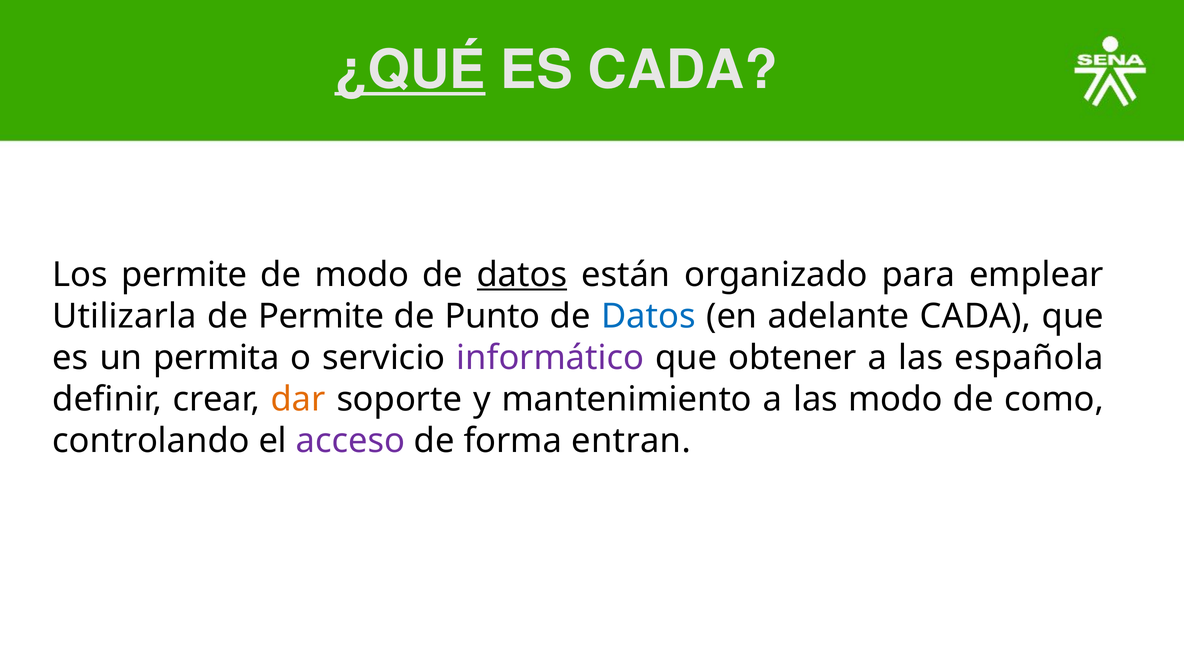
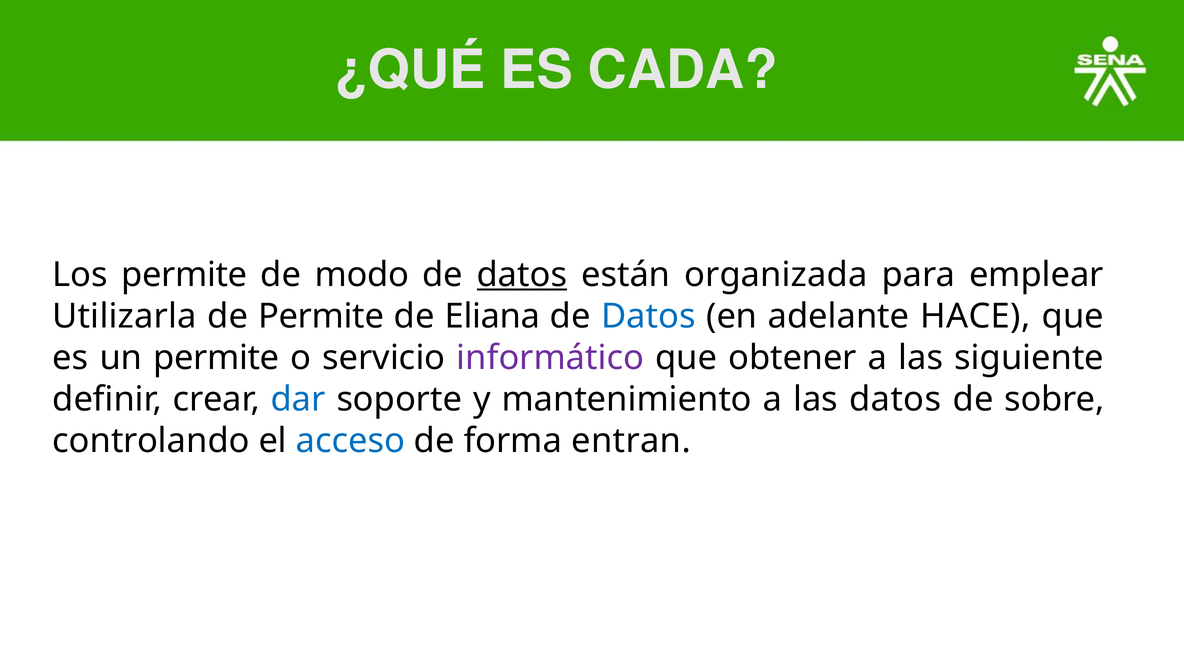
¿QUÉ underline: present -> none
organizado: organizado -> organizada
Punto: Punto -> Eliana
adelante CADA: CADA -> HACE
un permita: permita -> permite
española: española -> siguiente
dar colour: orange -> blue
las modo: modo -> datos
como: como -> sobre
acceso colour: purple -> blue
